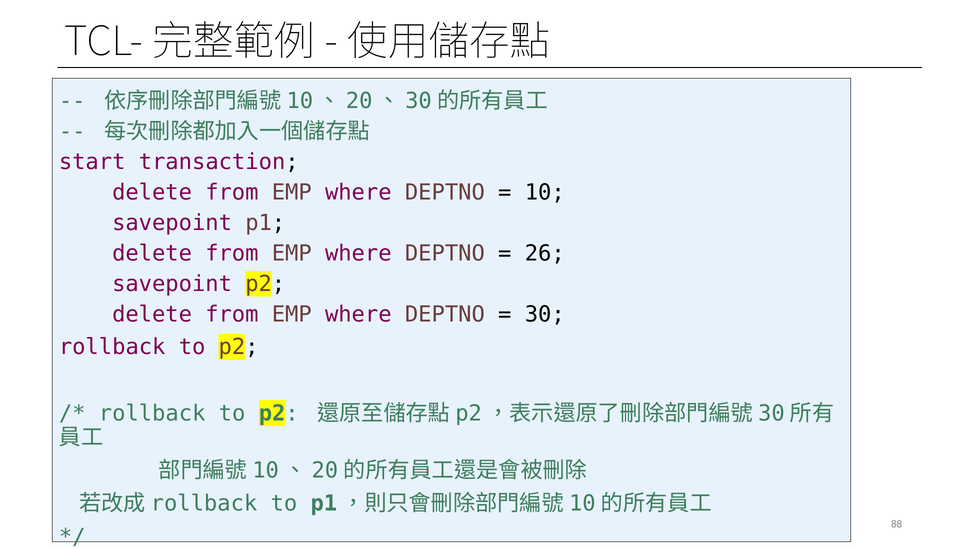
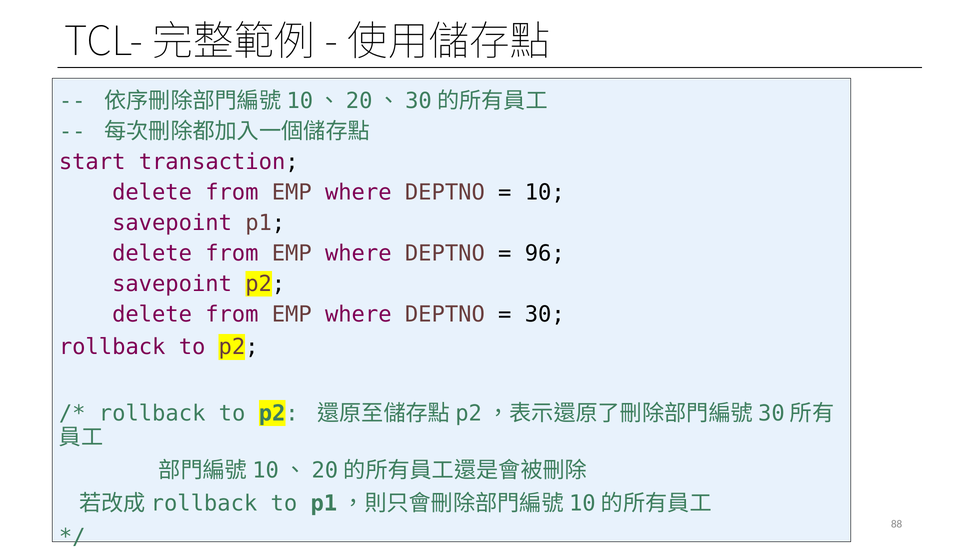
26: 26 -> 96
